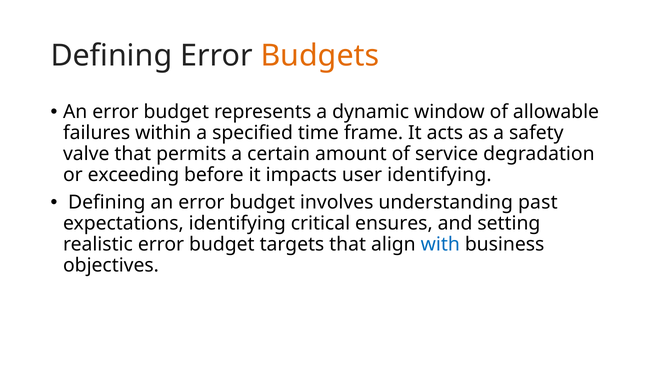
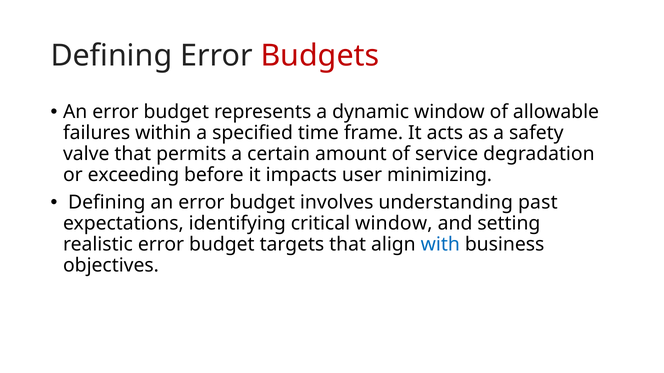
Budgets colour: orange -> red
user identifying: identifying -> minimizing
critical ensures: ensures -> window
